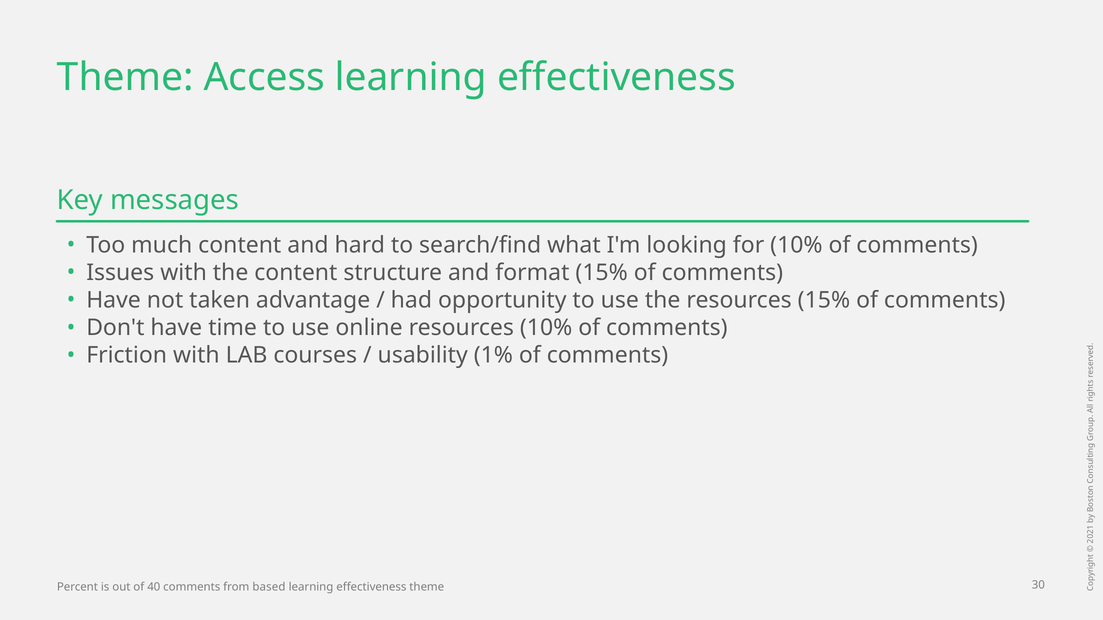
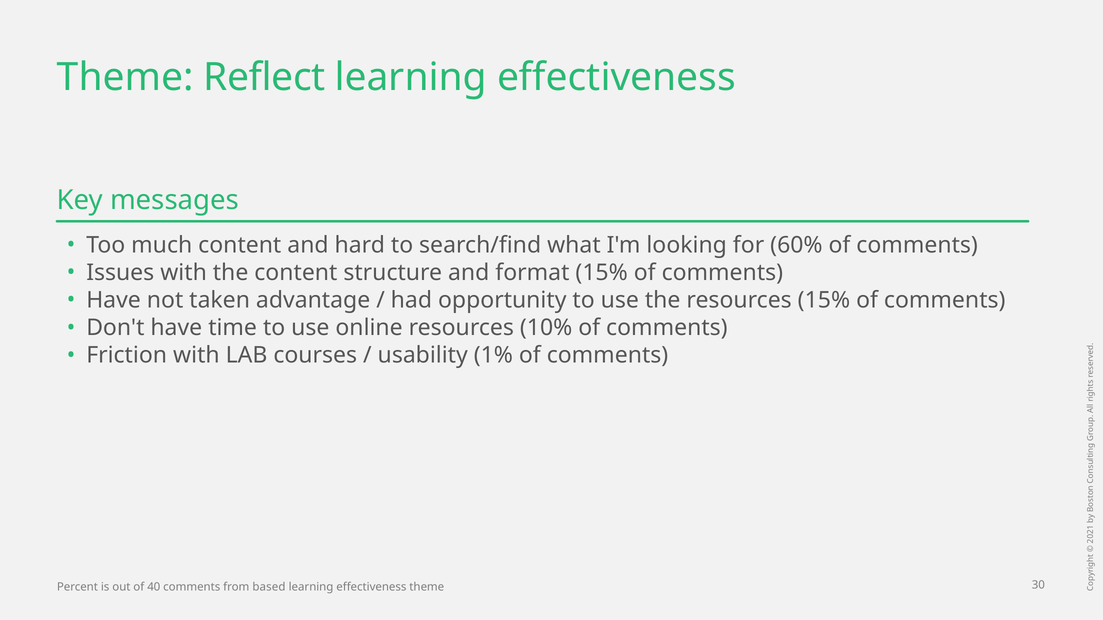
Access: Access -> Reflect
for 10%: 10% -> 60%
